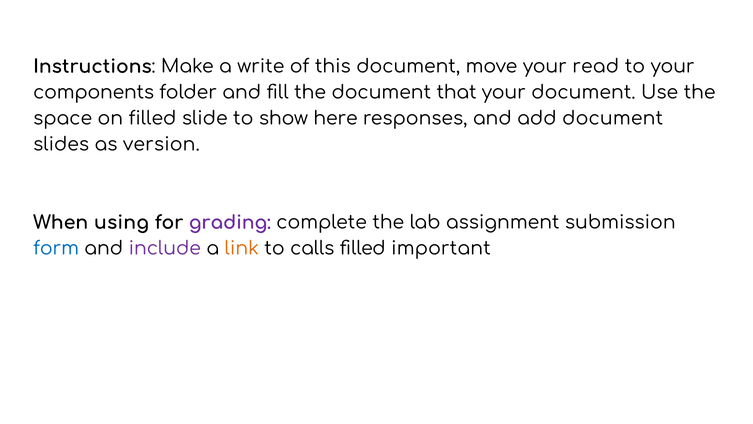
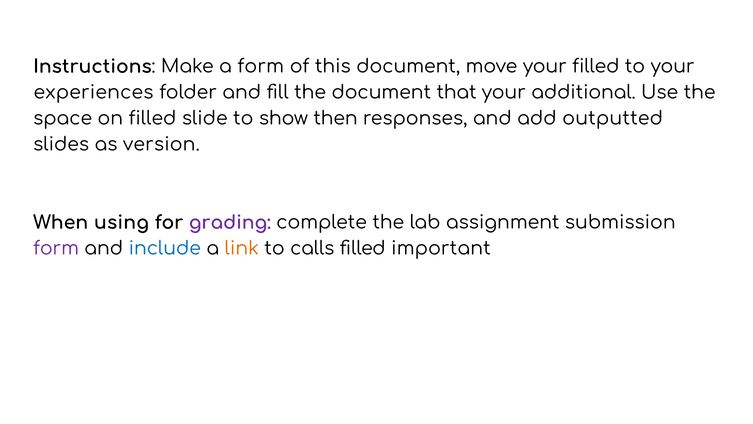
a write: write -> form
your read: read -> filled
components: components -> experiences
your document: document -> additional
here: here -> then
add document: document -> outputted
form at (56, 248) colour: blue -> purple
include colour: purple -> blue
